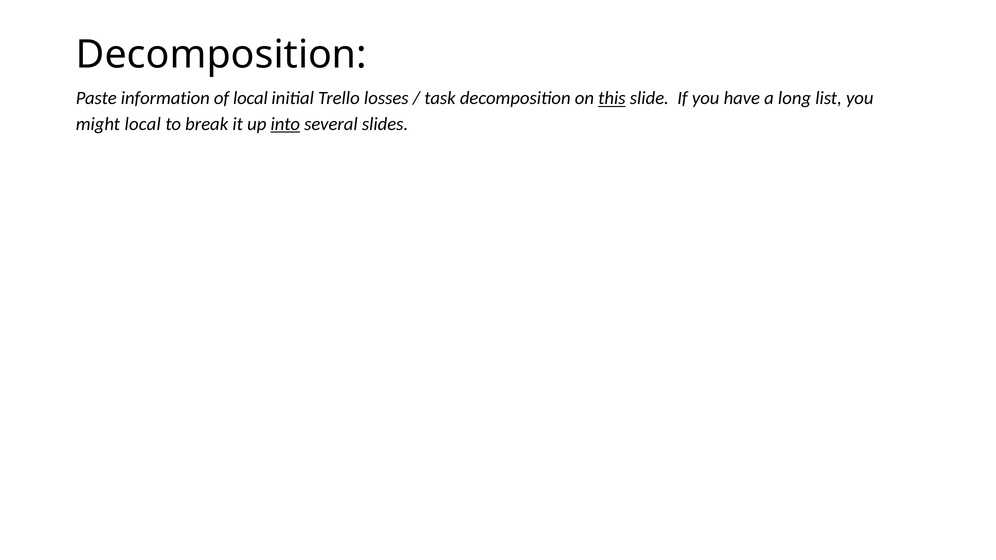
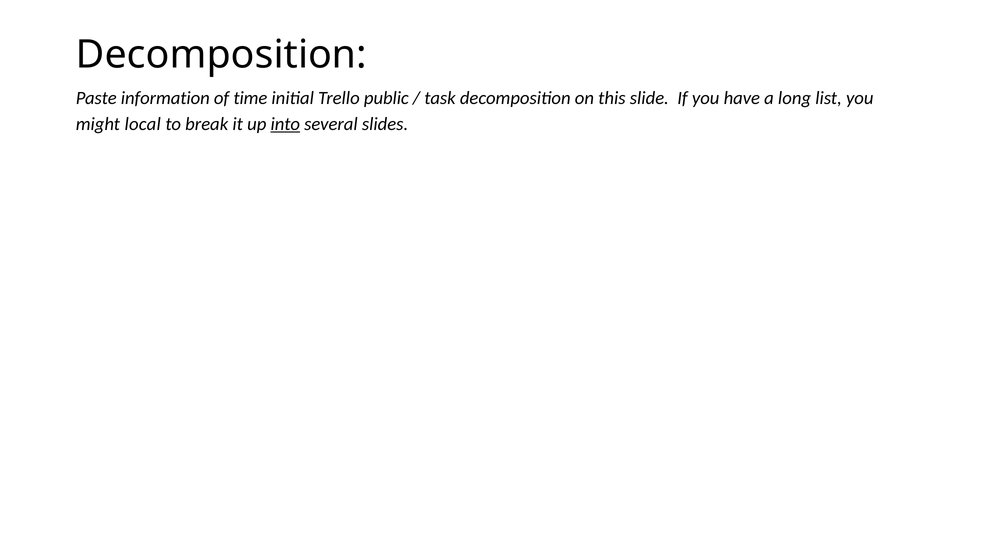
of local: local -> time
losses: losses -> public
this underline: present -> none
